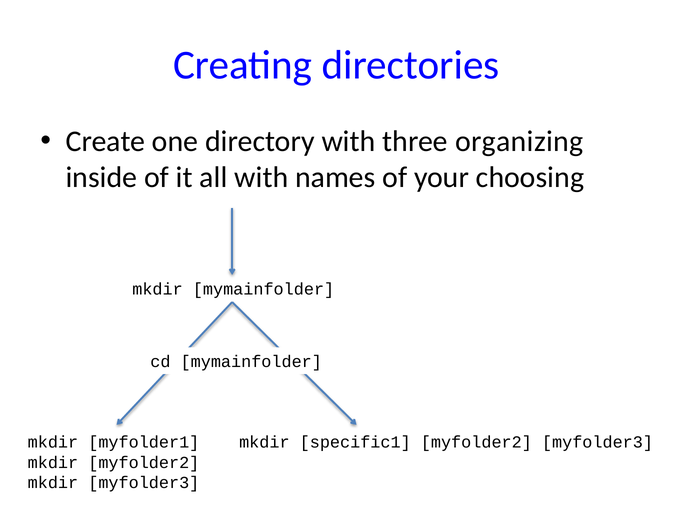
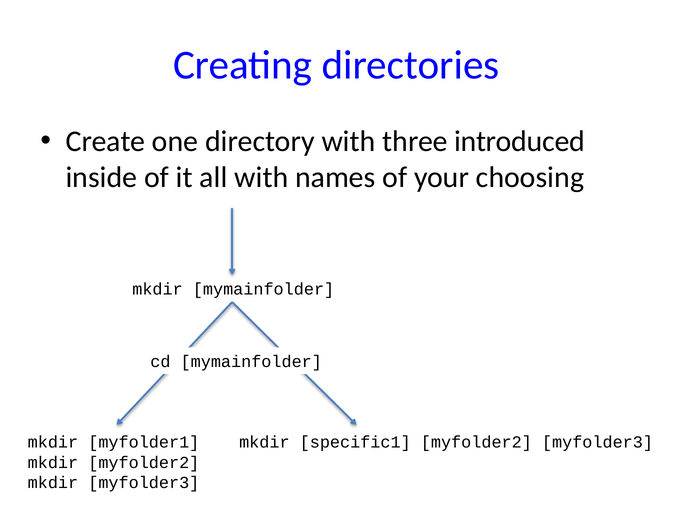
organizing: organizing -> introduced
